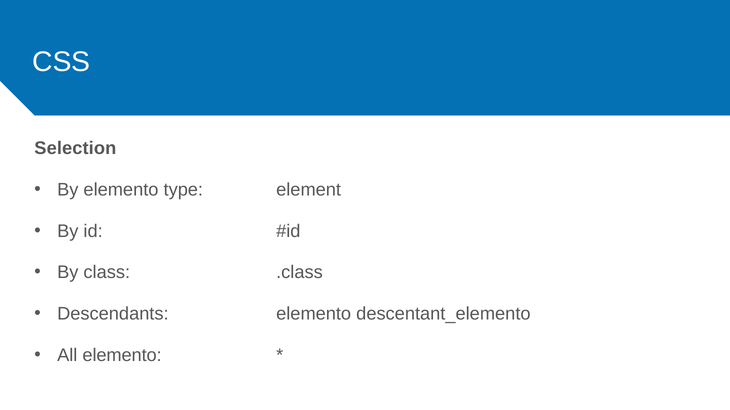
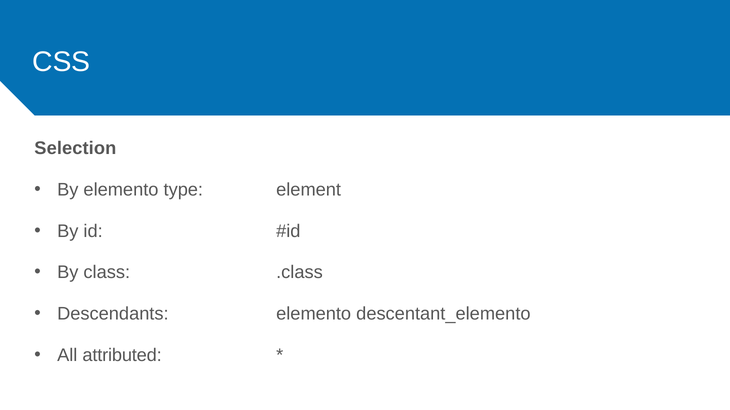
All elemento: elemento -> attributed
